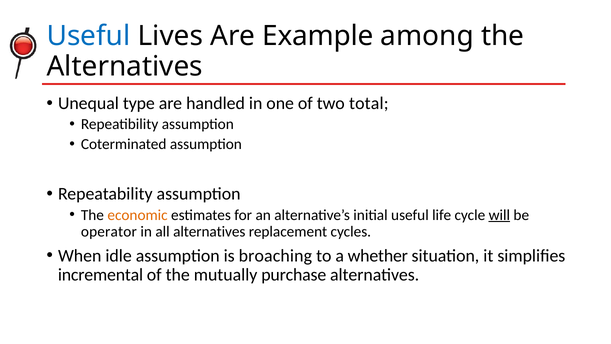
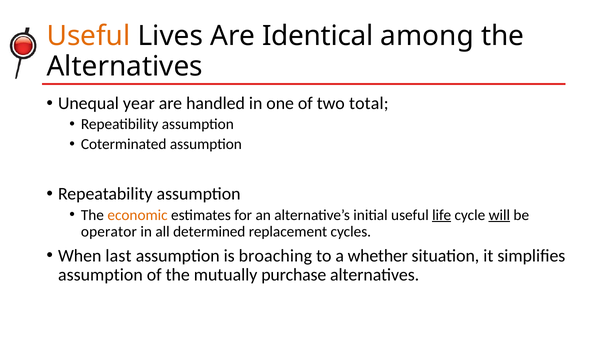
Useful at (88, 36) colour: blue -> orange
Example: Example -> Identical
type: type -> year
life underline: none -> present
all alternatives: alternatives -> determined
idle: idle -> last
incremental at (101, 275): incremental -> assumption
